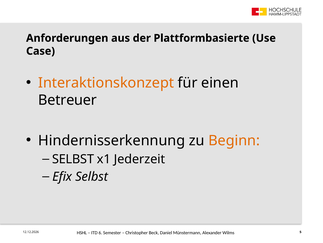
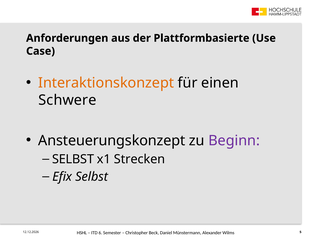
Betreuer: Betreuer -> Schwere
Hindernisserkennung: Hindernisserkennung -> Ansteuerungskonzept
Beginn colour: orange -> purple
Jederzeit: Jederzeit -> Strecken
